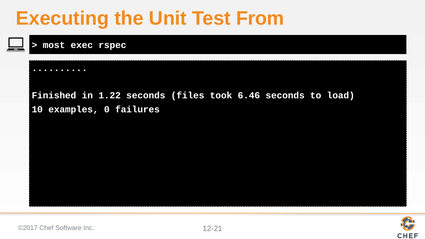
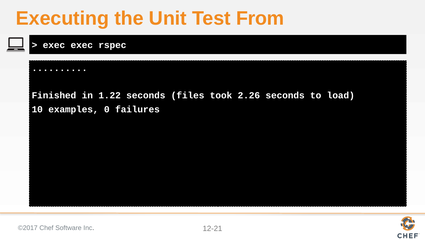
most at (54, 45): most -> exec
6.46: 6.46 -> 2.26
